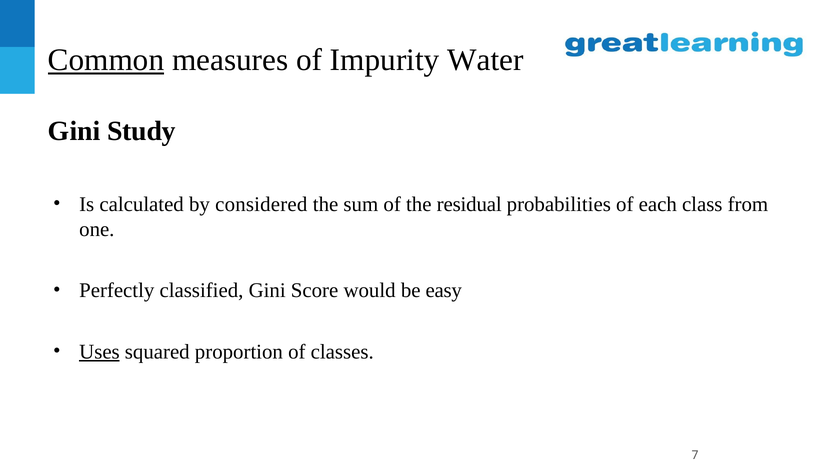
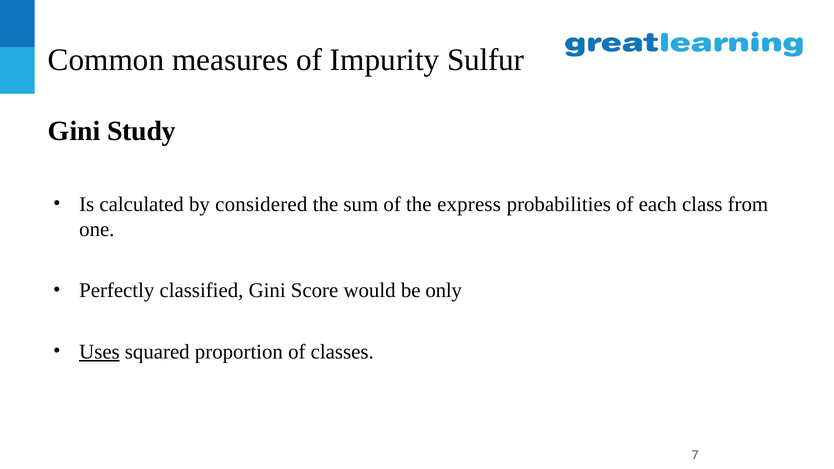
Common underline: present -> none
Water: Water -> Sulfur
residual: residual -> express
easy: easy -> only
